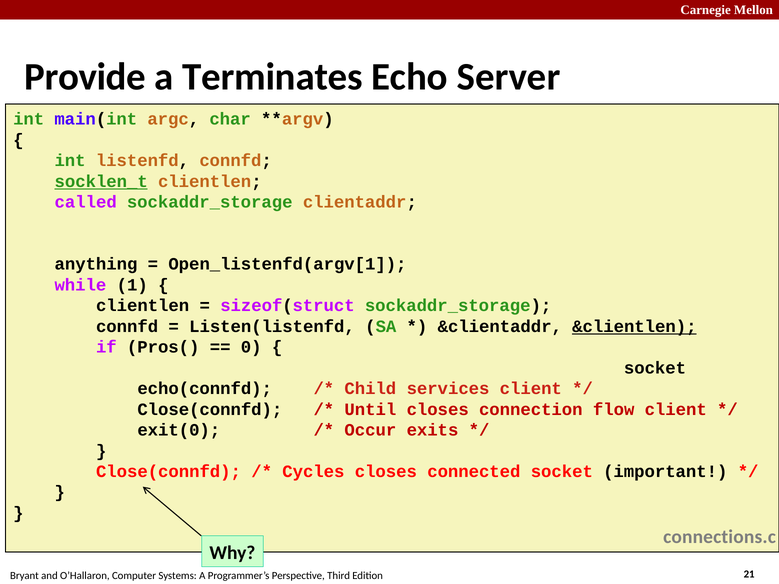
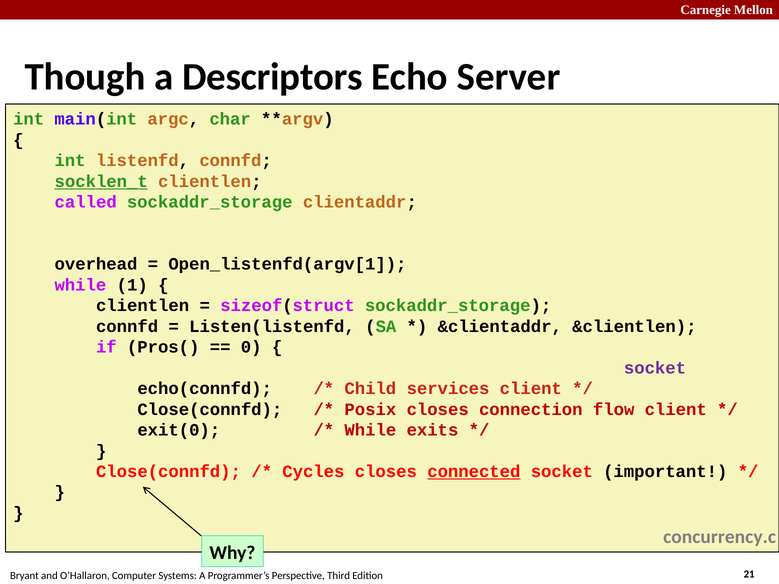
Provide: Provide -> Though
Terminates: Terminates -> Descriptors
anything: anything -> overhead
&clientlen underline: present -> none
socket at (655, 368) colour: black -> purple
Until: Until -> Posix
Occur at (370, 430): Occur -> While
connected underline: none -> present
connections.c: connections.c -> concurrency.c
